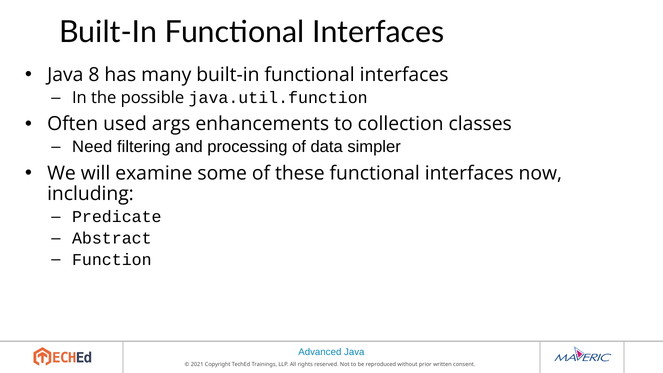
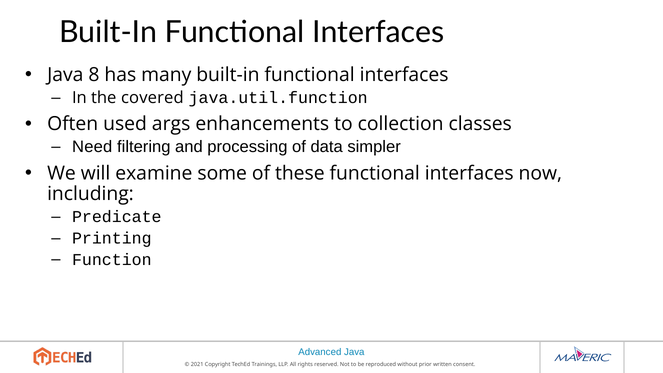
possible: possible -> covered
Abstract: Abstract -> Printing
